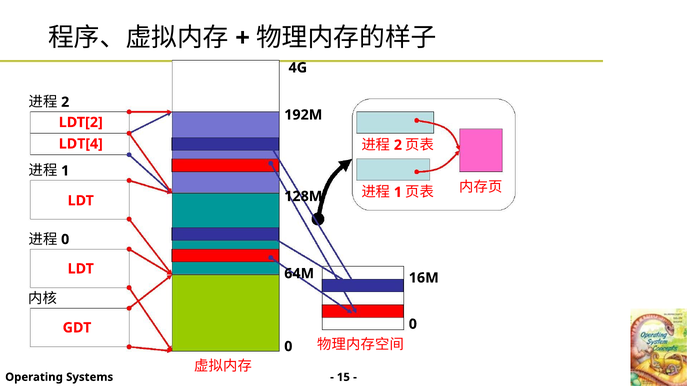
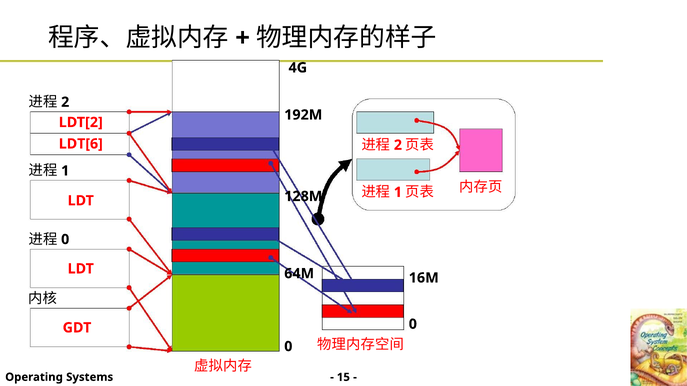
LDT[4: LDT[4 -> LDT[6
